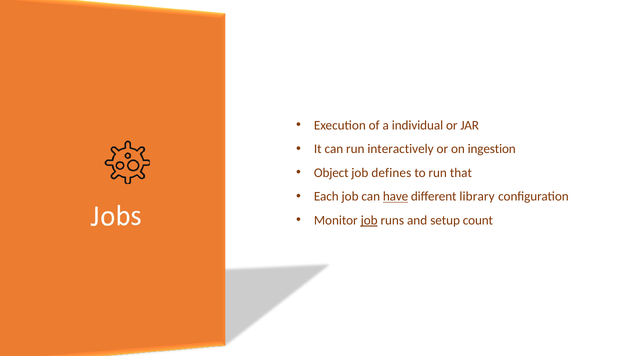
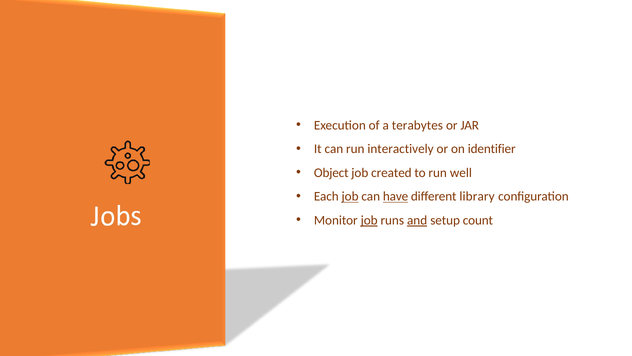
individual: individual -> terabytes
ingestion: ingestion -> identifier
defines: defines -> created
that: that -> well
job at (350, 196) underline: none -> present
and underline: none -> present
